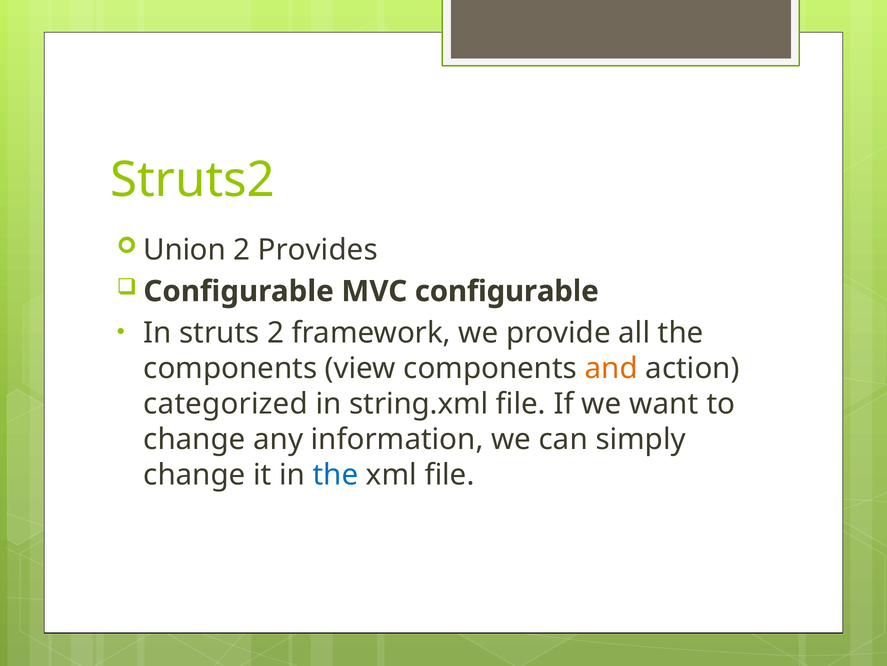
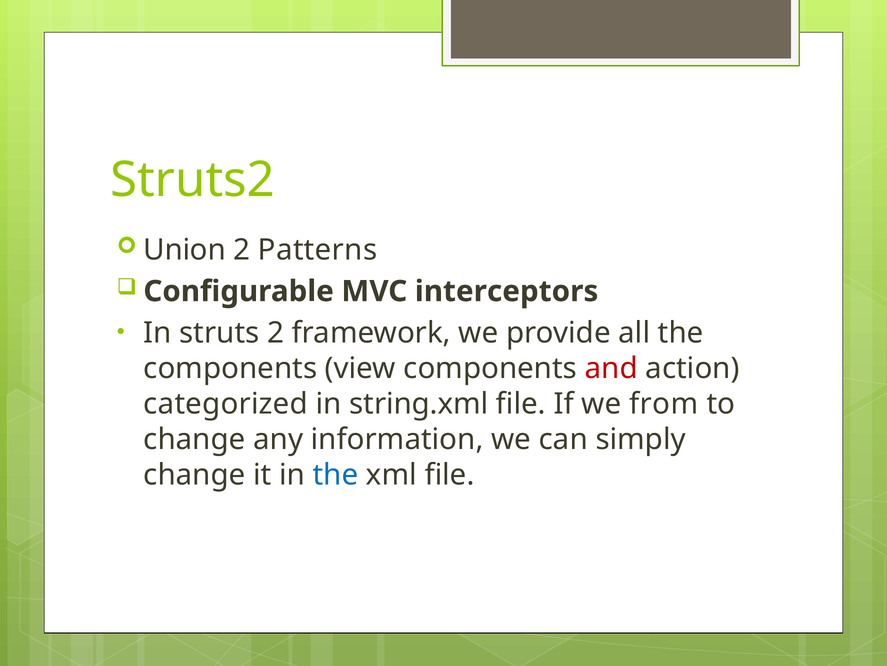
Provides: Provides -> Patterns
MVC configurable: configurable -> interceptors
and colour: orange -> red
want: want -> from
